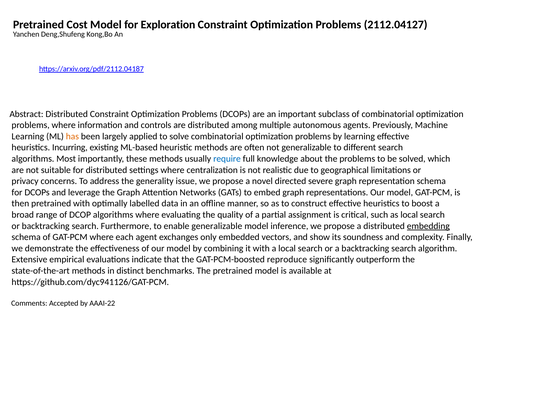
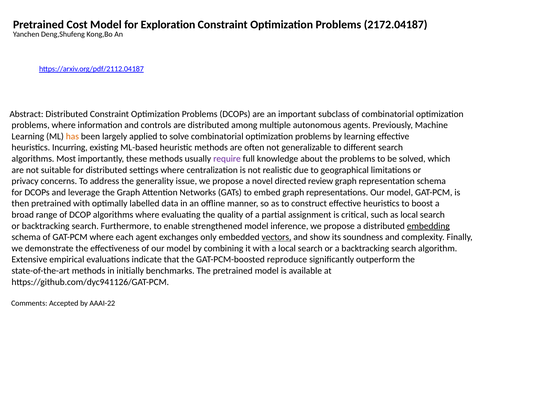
2112.04127: 2112.04127 -> 2172.04187
require colour: blue -> purple
severe: severe -> review
enable generalizable: generalizable -> strengthened
vectors underline: none -> present
distinct: distinct -> initially
